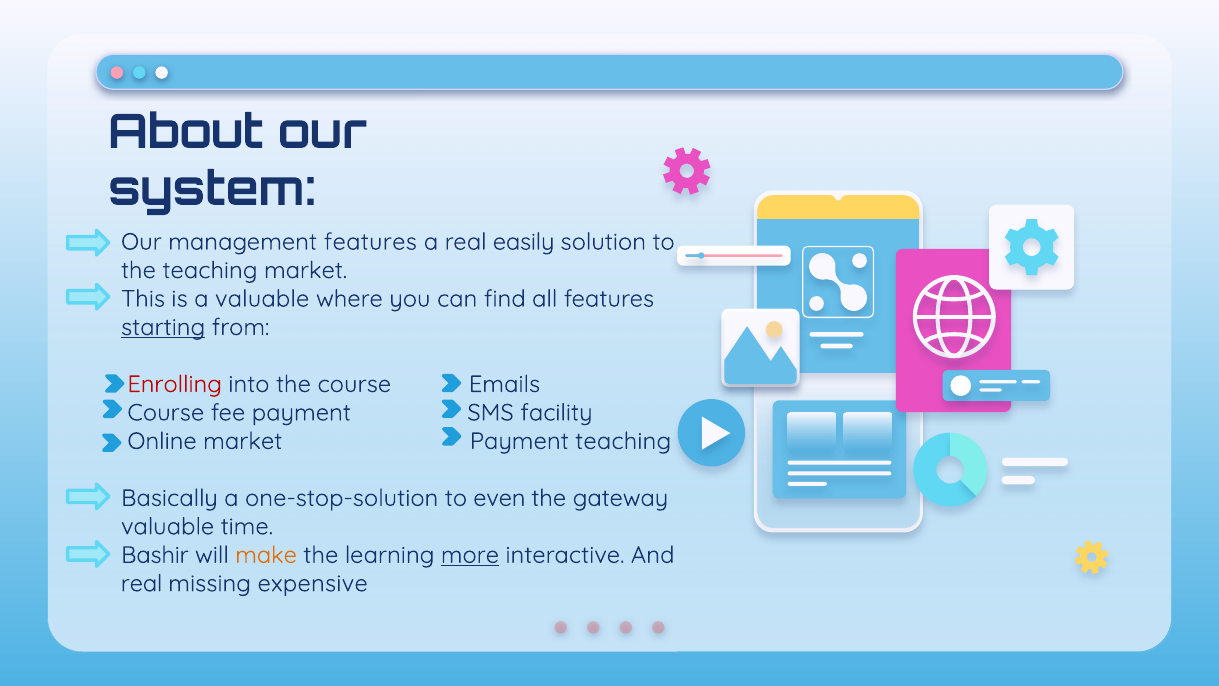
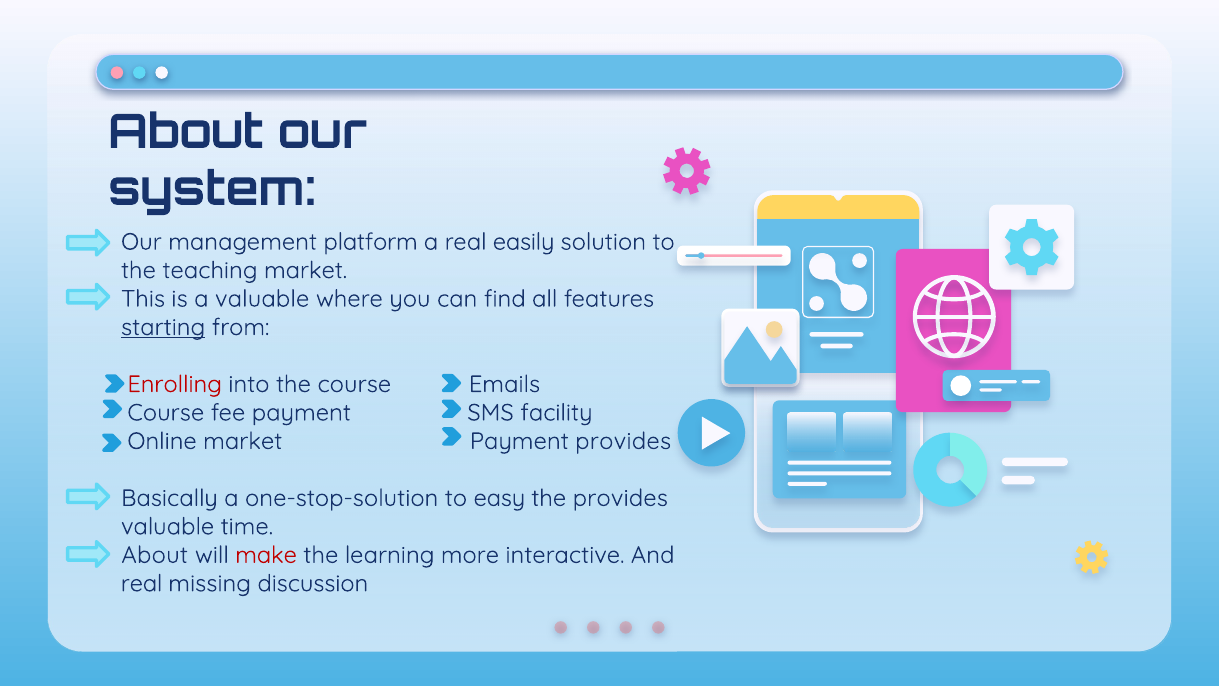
management features: features -> platform
Payment teaching: teaching -> provides
even: even -> easy
the gateway: gateway -> provides
Bashir at (155, 555): Bashir -> About
make colour: orange -> red
more underline: present -> none
expensive: expensive -> discussion
